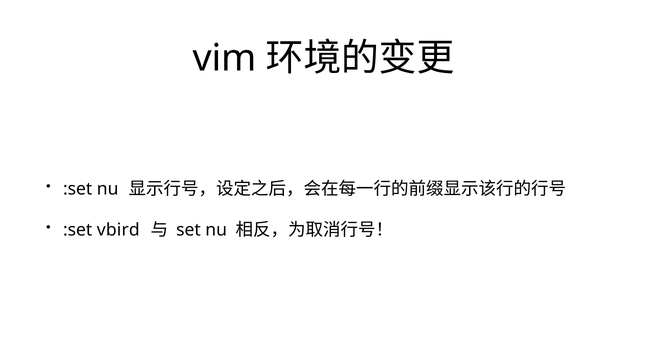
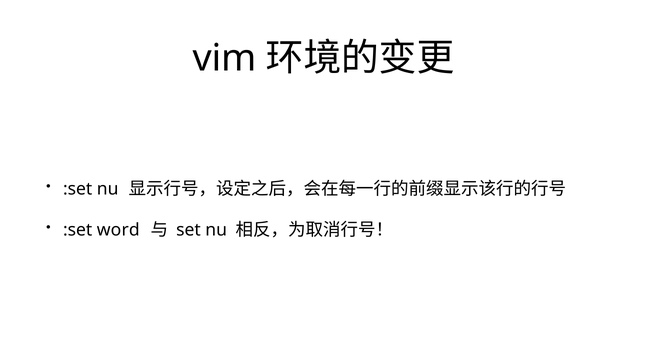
vbird: vbird -> word
